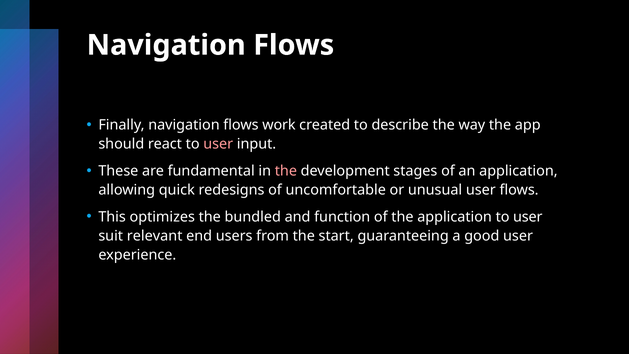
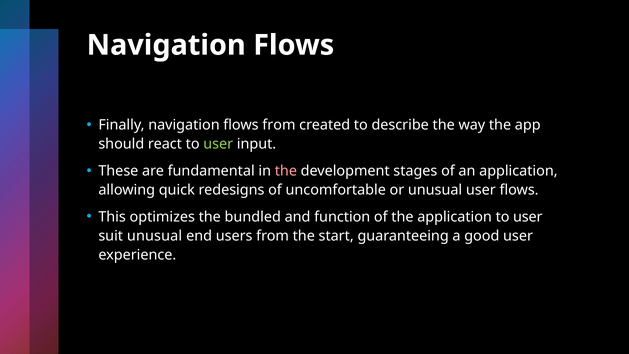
flows work: work -> from
user at (218, 144) colour: pink -> light green
suit relevant: relevant -> unusual
